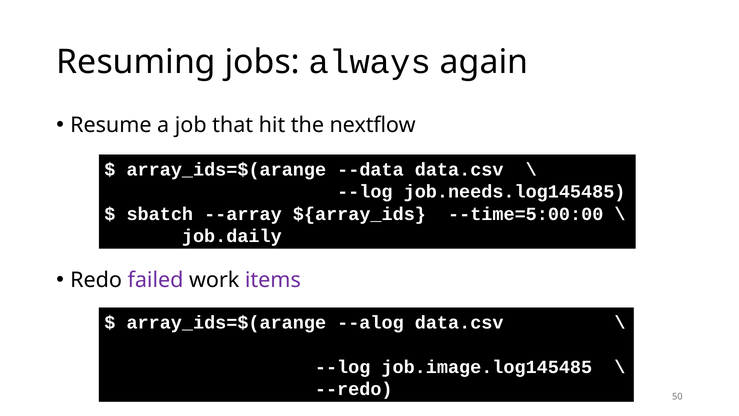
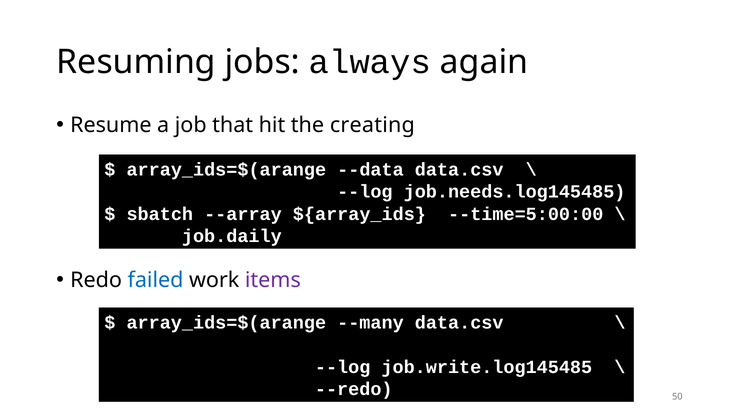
nextflow: nextflow -> creating
failed colour: purple -> blue
--alog: --alog -> --many
job.image.log145485: job.image.log145485 -> job.write.log145485
